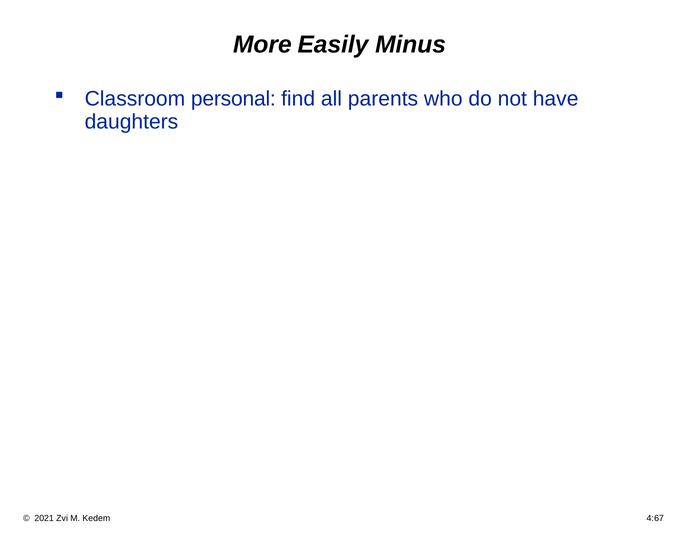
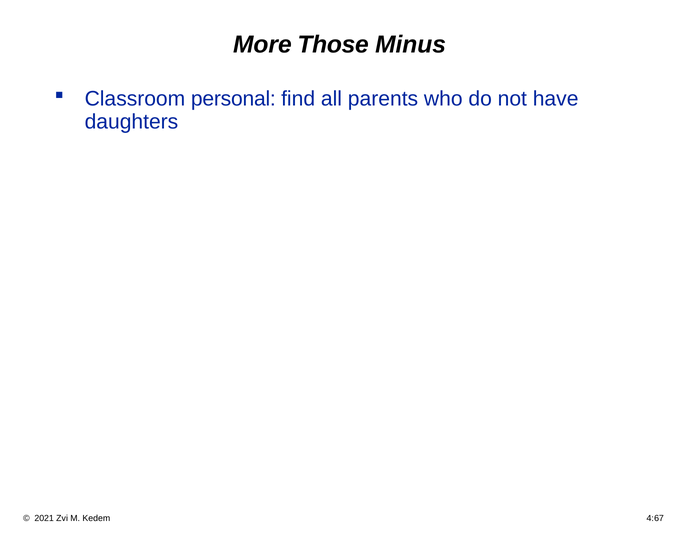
Easily: Easily -> Those
